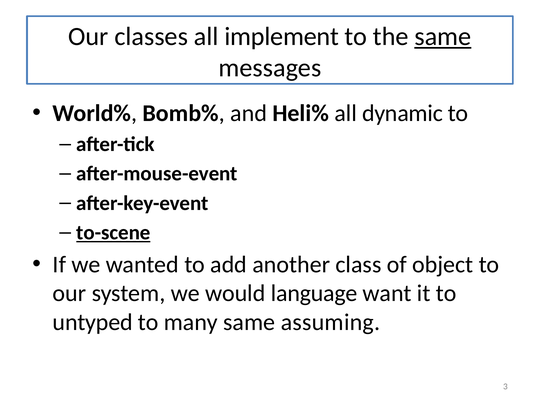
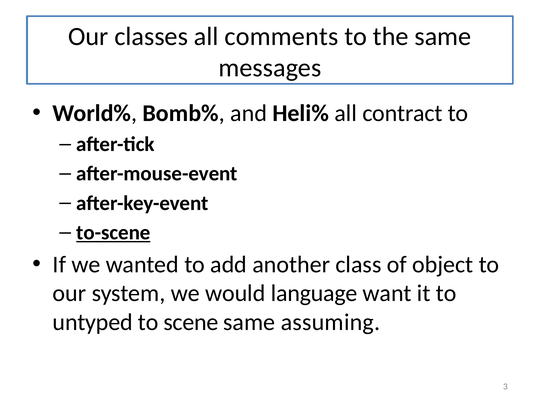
implement: implement -> comments
same at (443, 36) underline: present -> none
dynamic: dynamic -> contract
many: many -> scene
